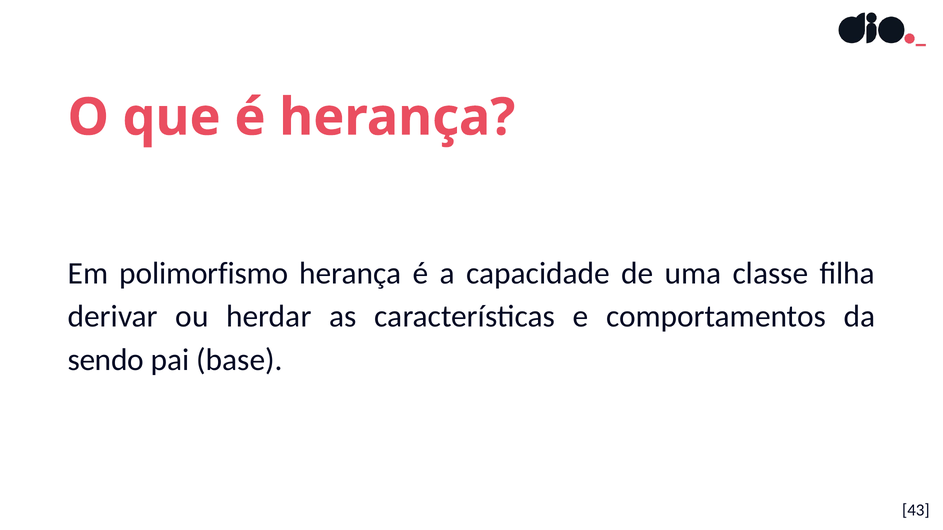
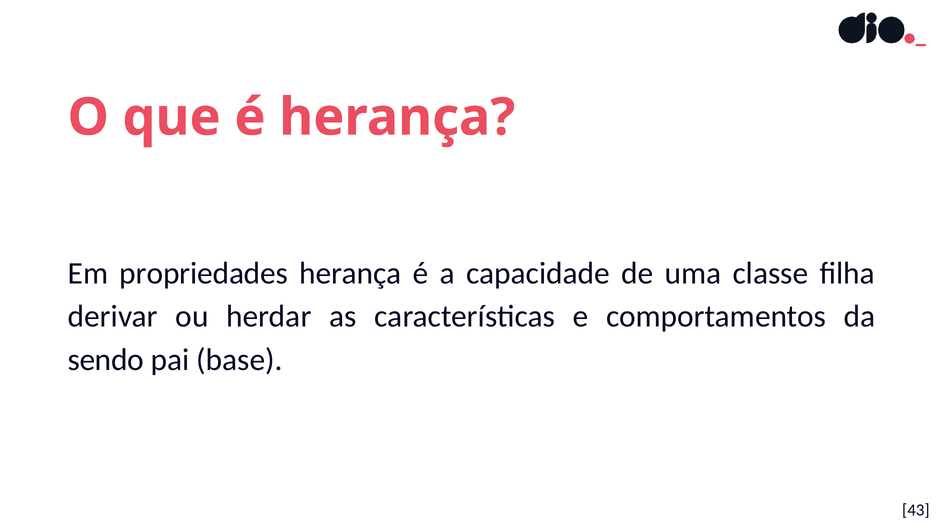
polimorfismo: polimorfismo -> propriedades
